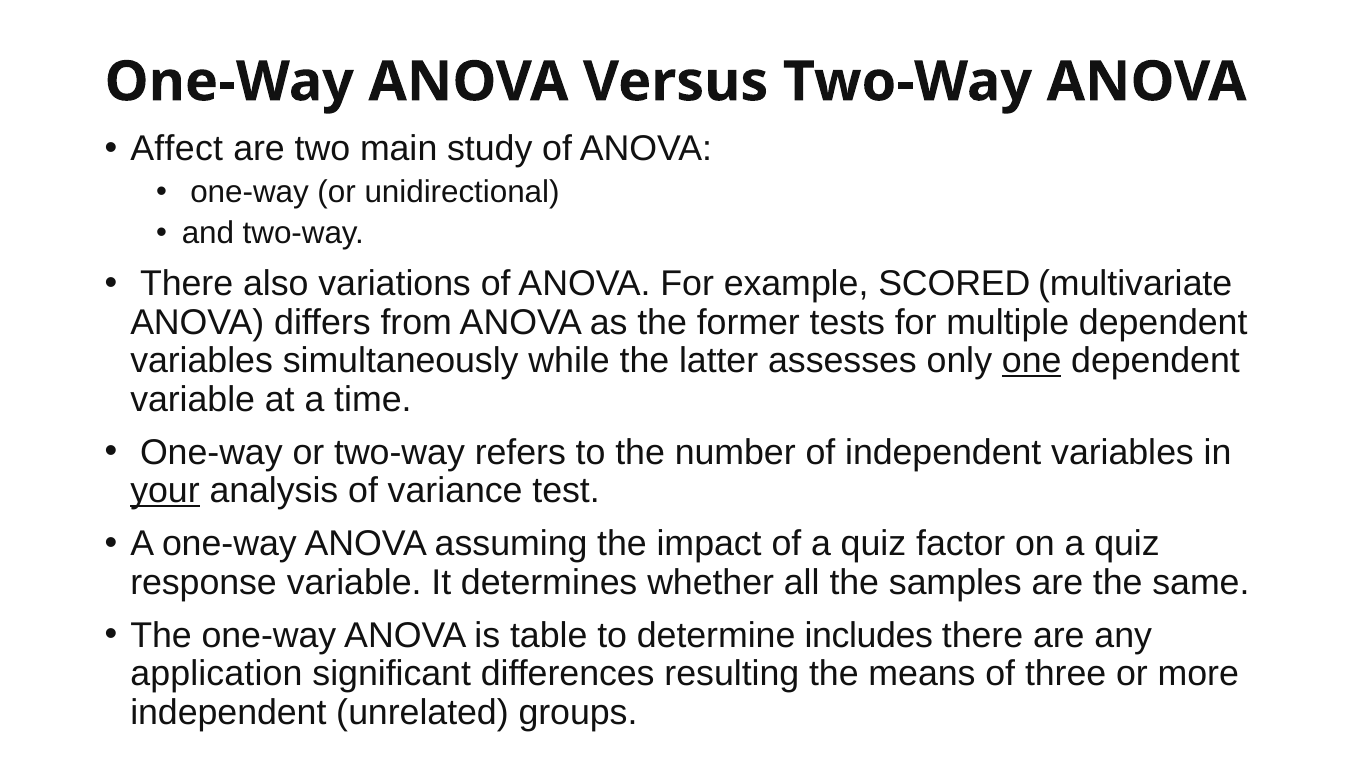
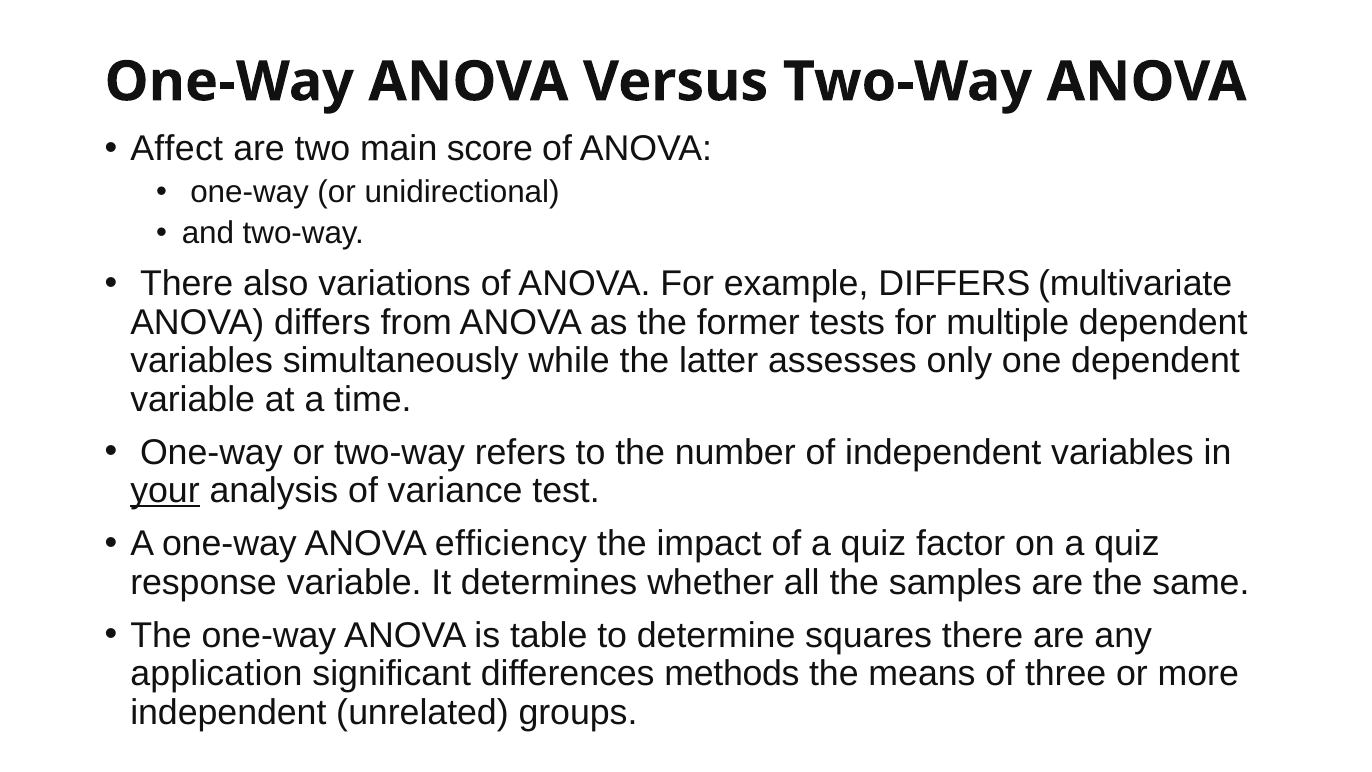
study: study -> score
example SCORED: SCORED -> DIFFERS
one underline: present -> none
assuming: assuming -> efficiency
includes: includes -> squares
resulting: resulting -> methods
